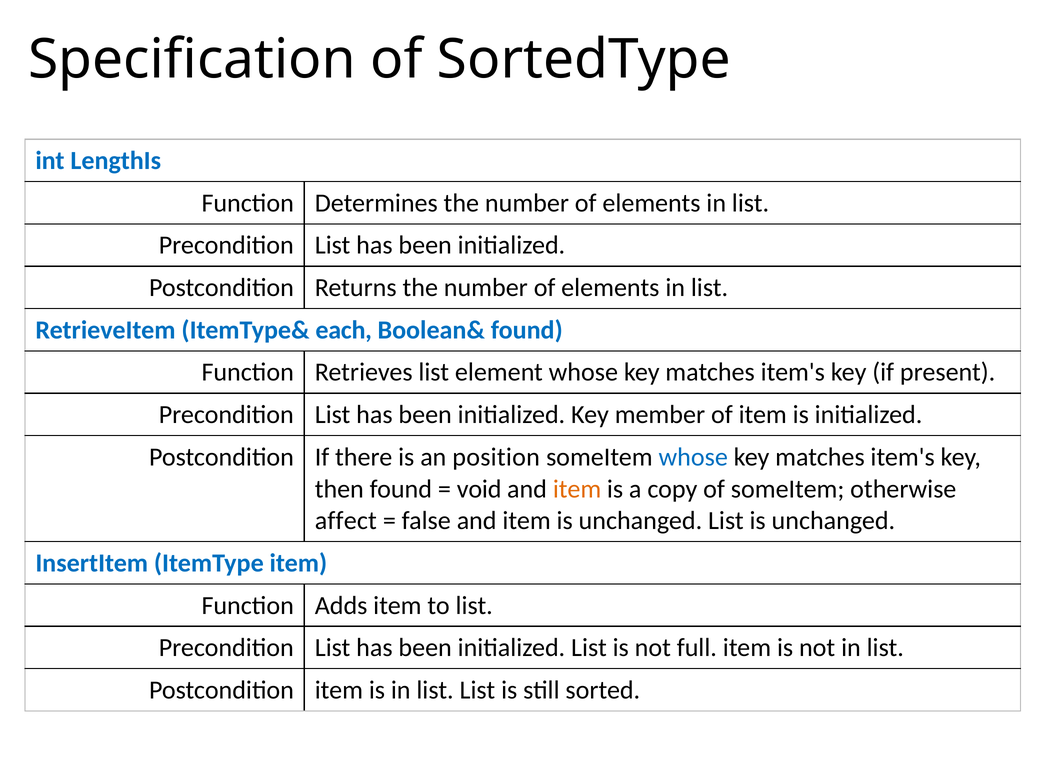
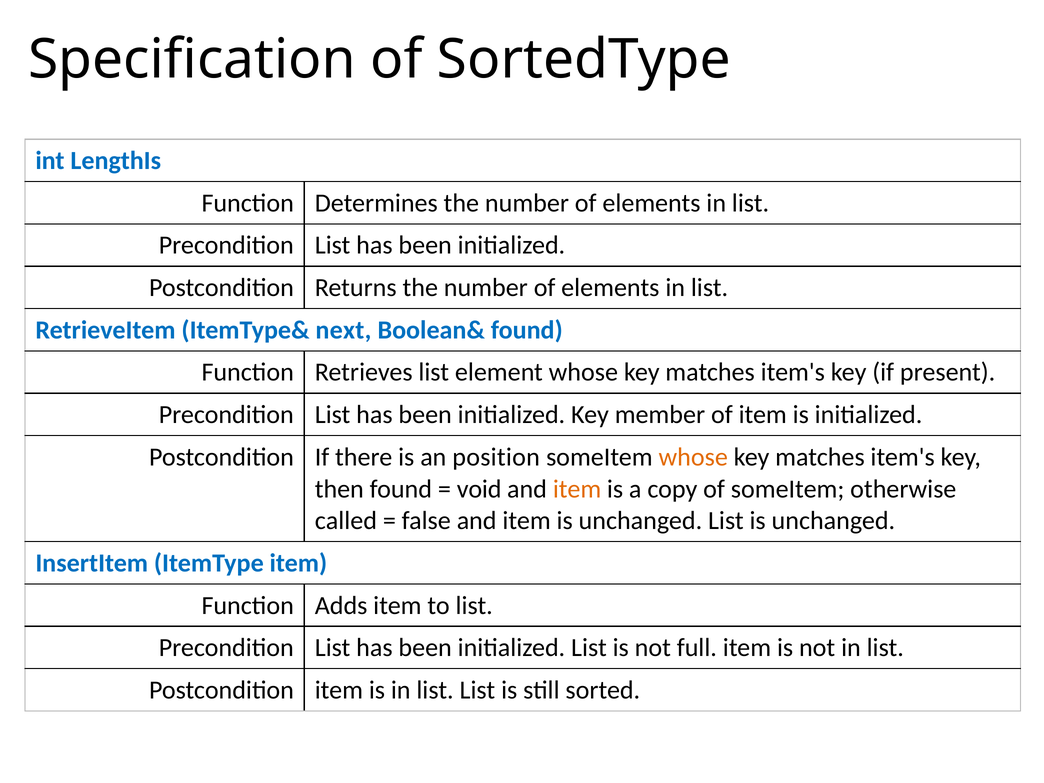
each: each -> next
whose at (693, 457) colour: blue -> orange
affect: affect -> called
